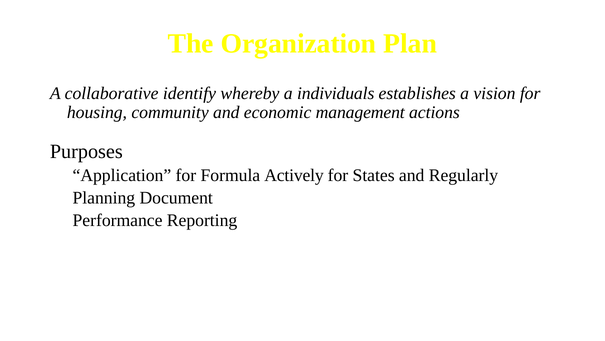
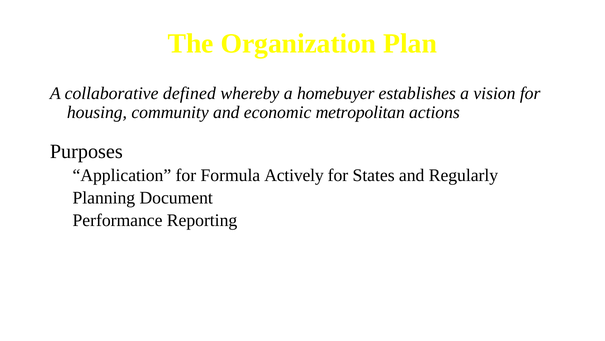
identify: identify -> defined
individuals: individuals -> homebuyer
management: management -> metropolitan
